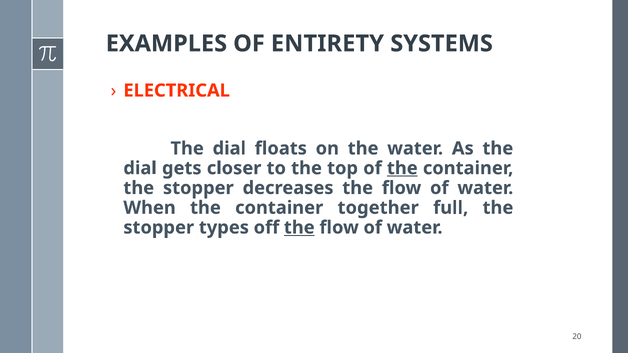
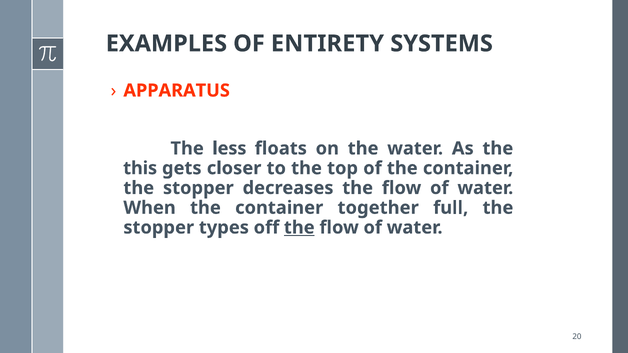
ELECTRICAL: ELECTRICAL -> APPARATUS
dial at (229, 149): dial -> less
dial at (140, 168): dial -> this
the at (402, 168) underline: present -> none
